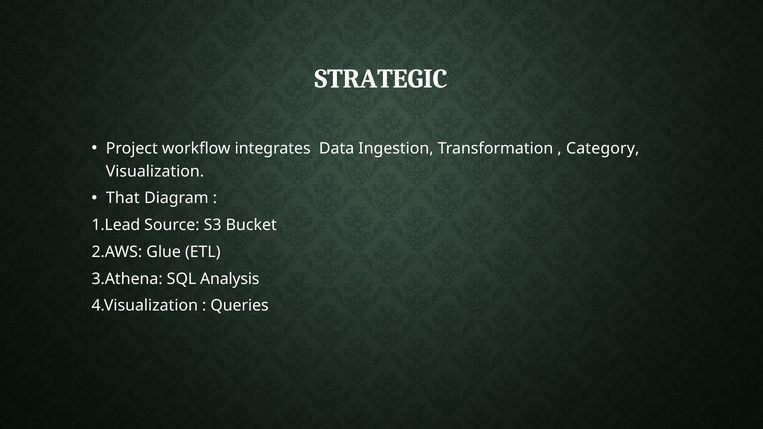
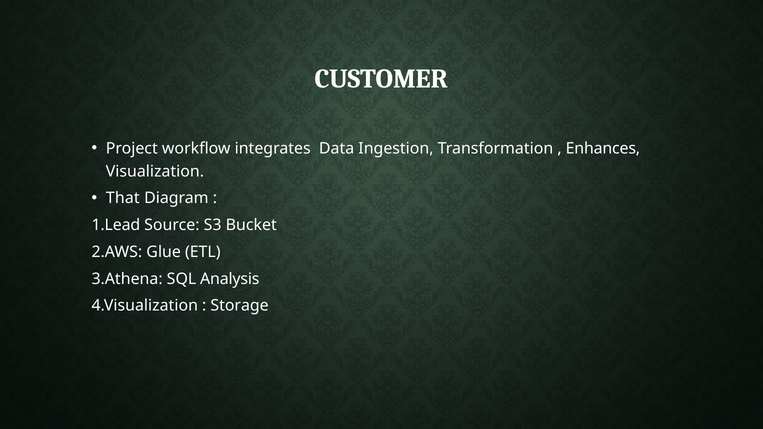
STRATEGIC: STRATEGIC -> CUSTOMER
Category: Category -> Enhances
Queries: Queries -> Storage
